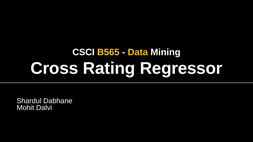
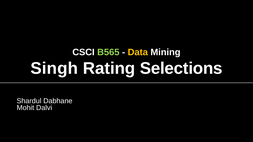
B565 colour: yellow -> light green
Cross: Cross -> Singh
Regressor: Regressor -> Selections
